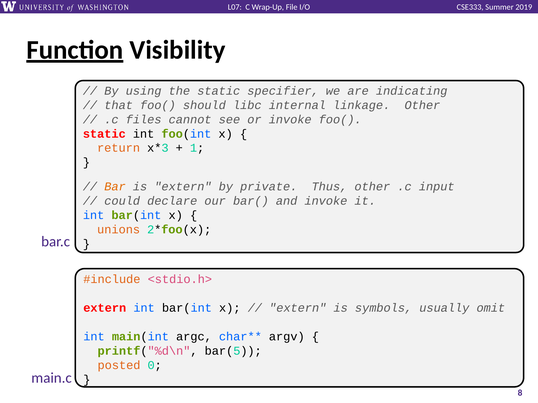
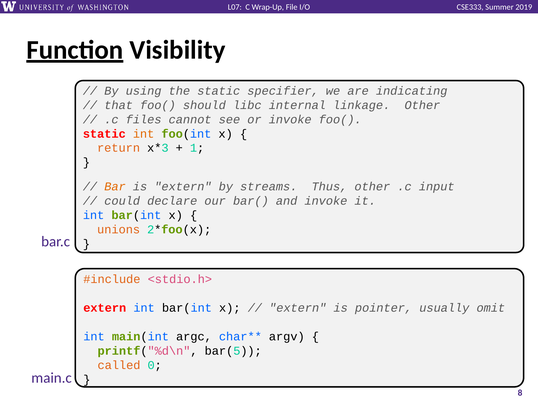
int at (144, 134) colour: black -> orange
private: private -> streams
symbols: symbols -> pointer
posted: posted -> called
